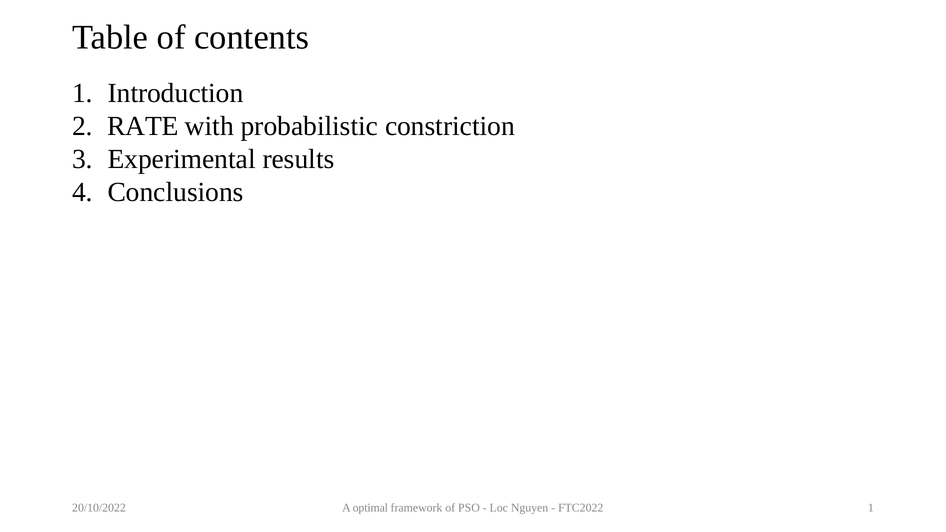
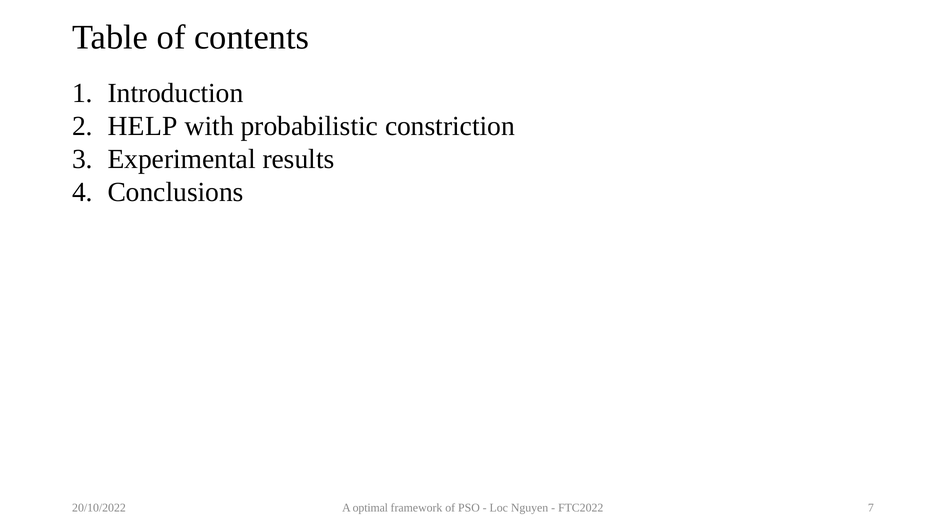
RATE: RATE -> HELP
FTC2022 1: 1 -> 7
